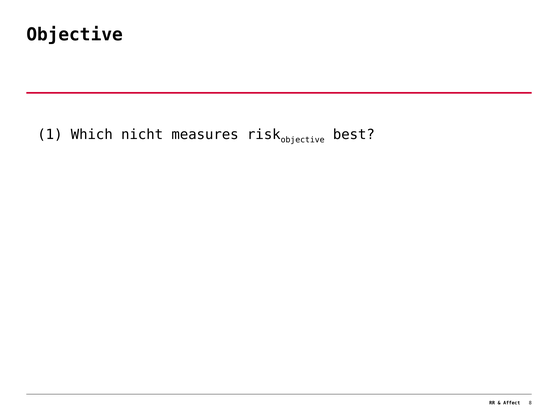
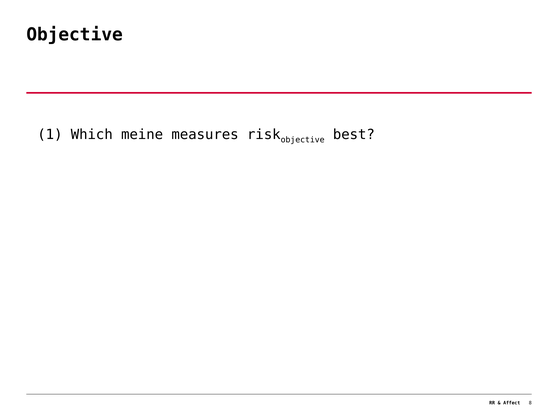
nicht: nicht -> meine
